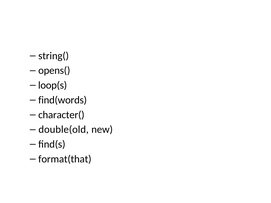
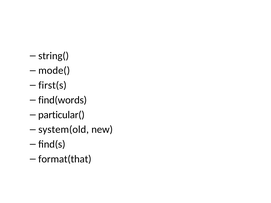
opens(: opens( -> mode(
loop(s: loop(s -> first(s
character(: character( -> particular(
double(old: double(old -> system(old
